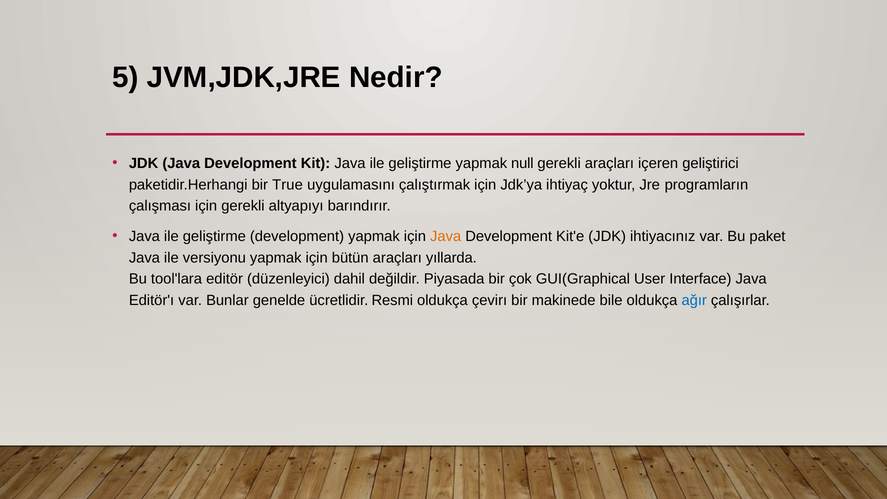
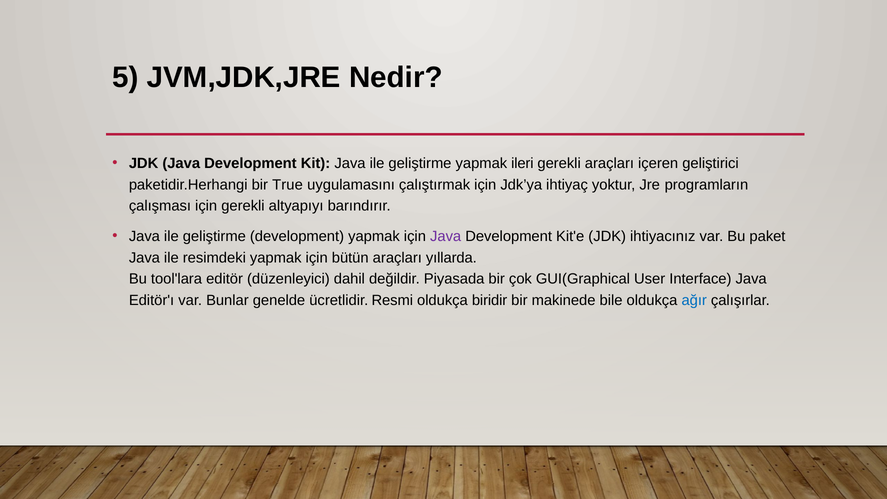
null: null -> ileri
Java at (446, 236) colour: orange -> purple
versiyonu: versiyonu -> resimdeki
çevirı: çevirı -> biridir
